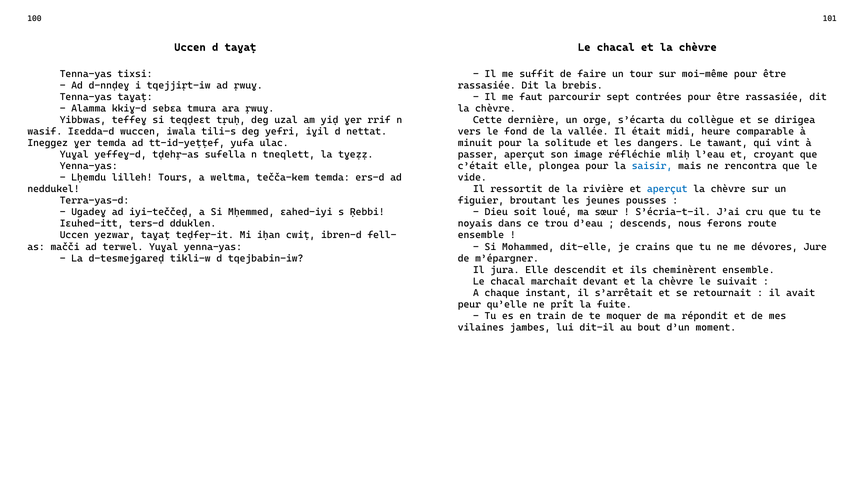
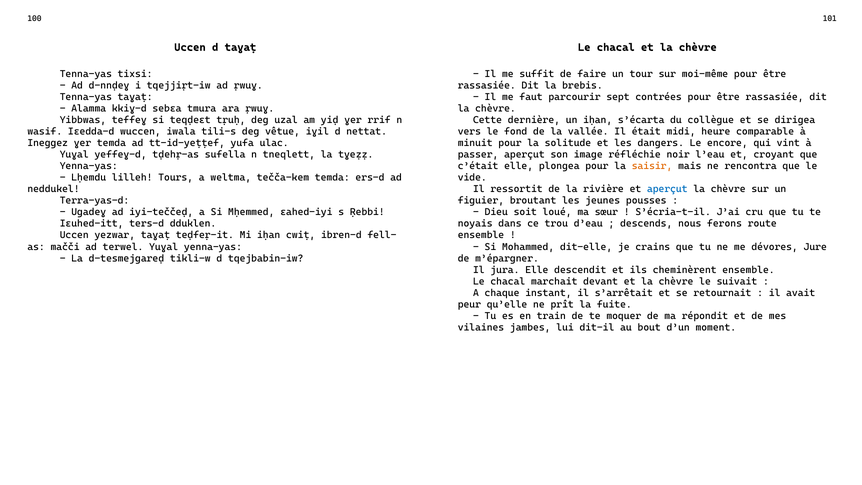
un orge: orge -> iḥan
yefri: yefri -> vêtue
tawant: tawant -> encore
mliḥ: mliḥ -> noir
saisir colour: blue -> orange
